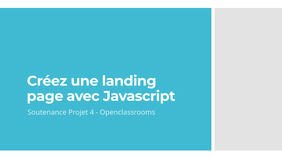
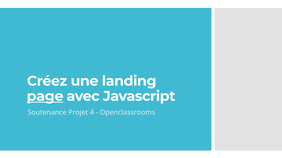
page underline: none -> present
